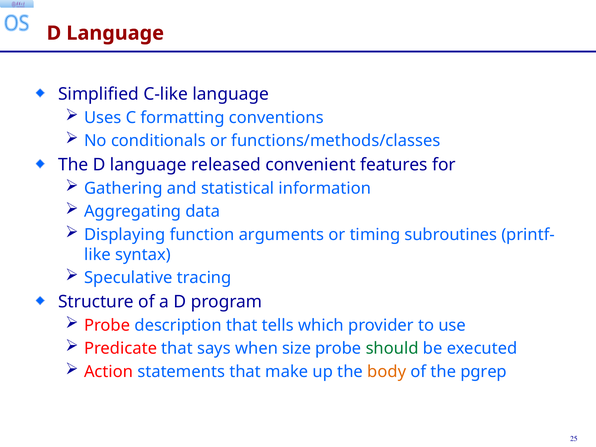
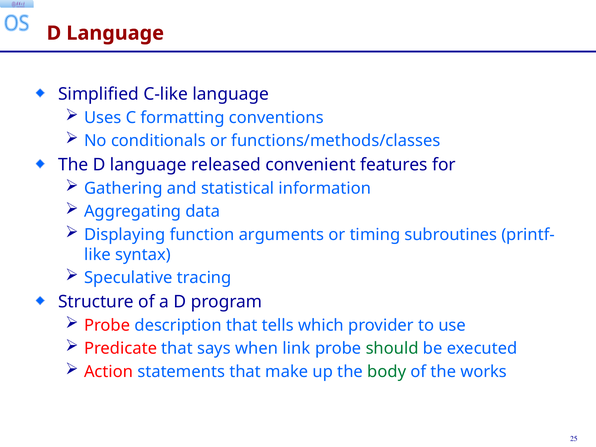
size: size -> link
body colour: orange -> green
pgrep: pgrep -> works
